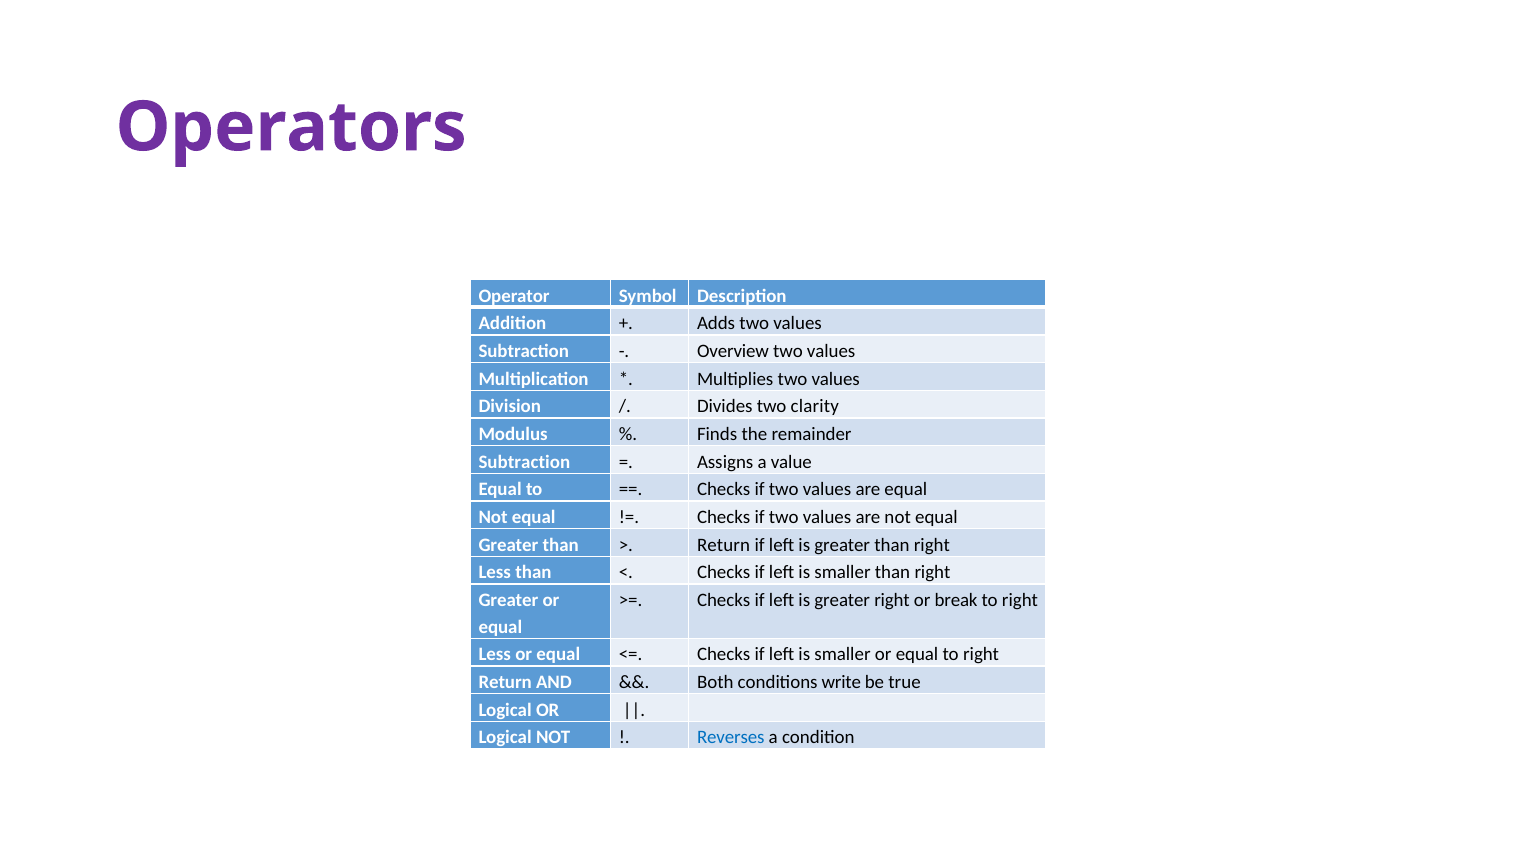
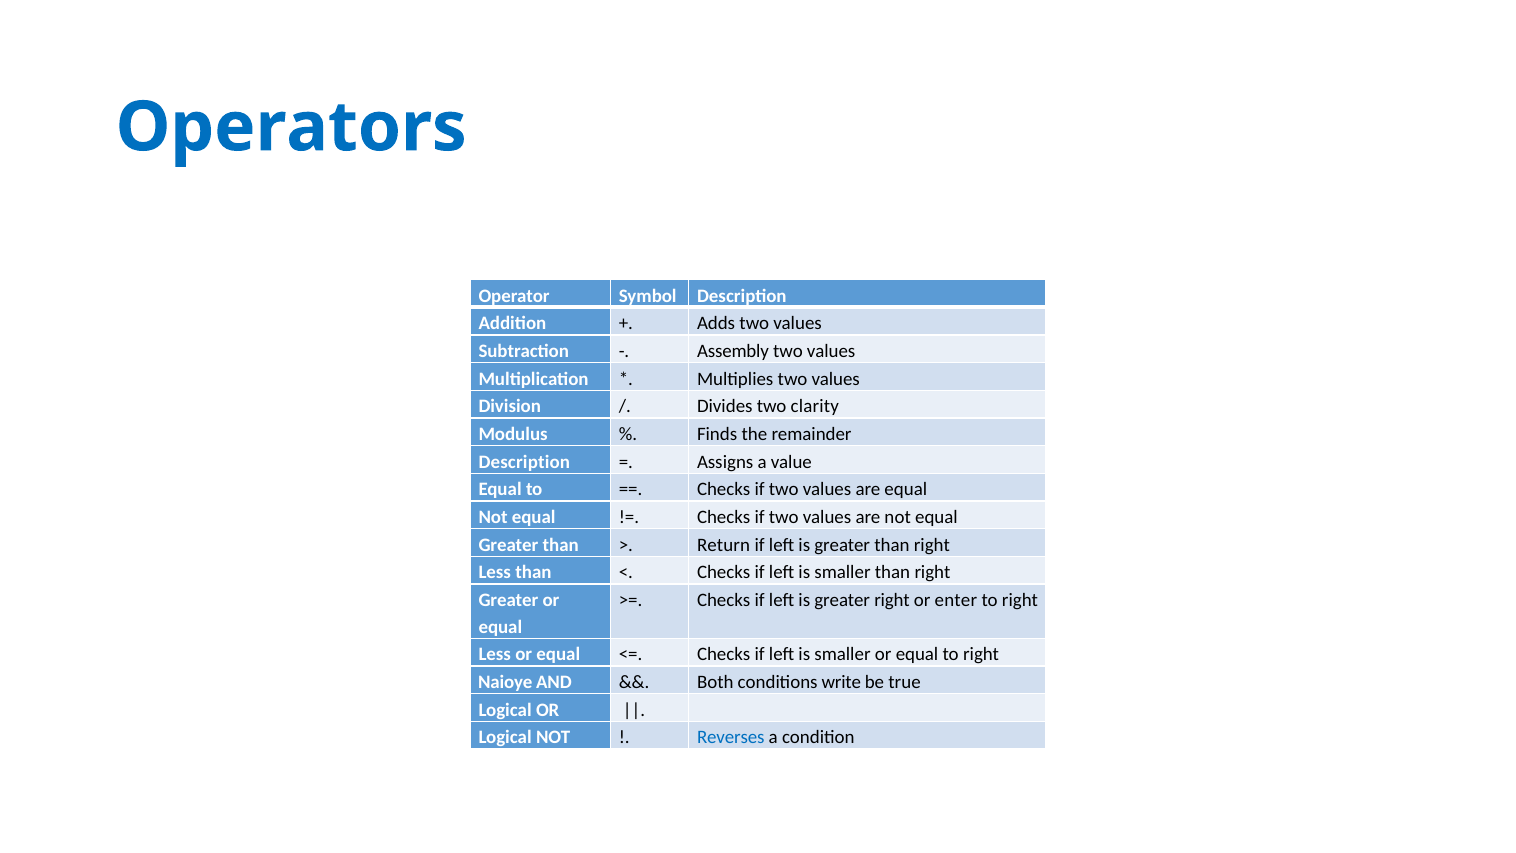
Operators colour: purple -> blue
Overview: Overview -> Assembly
Subtraction at (524, 462): Subtraction -> Description
break: break -> enter
Return at (505, 682): Return -> Naioye
